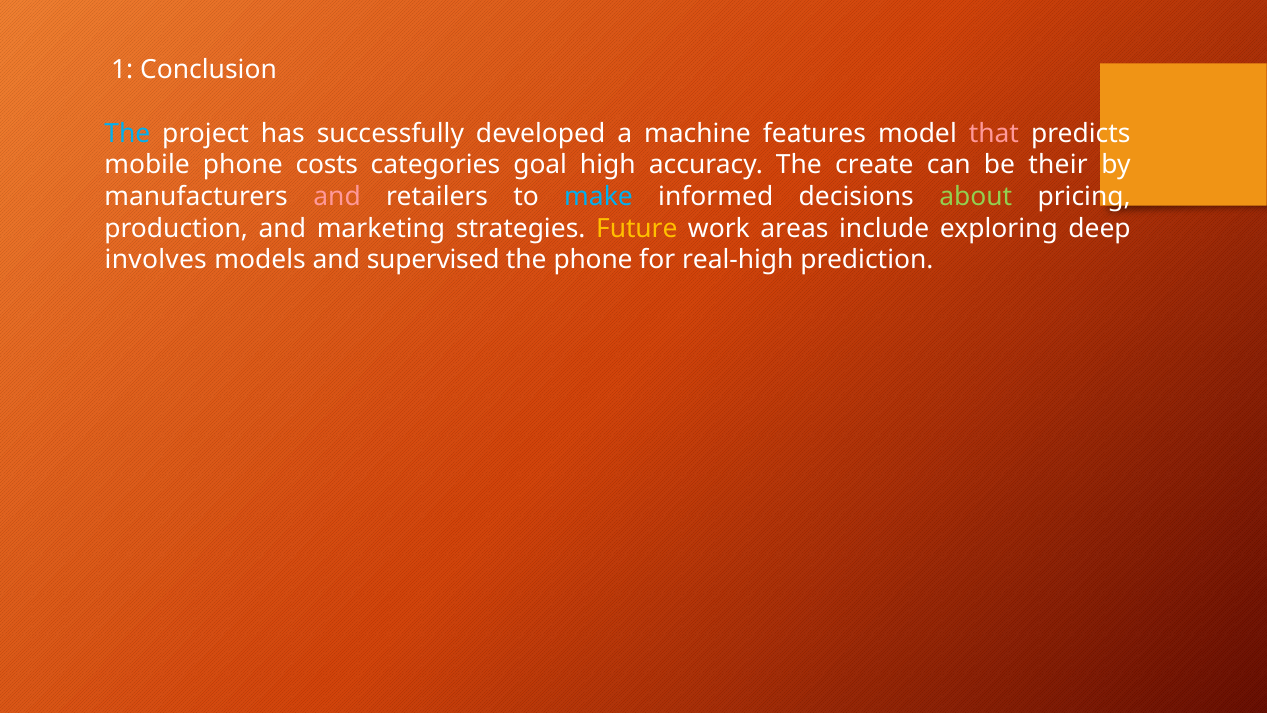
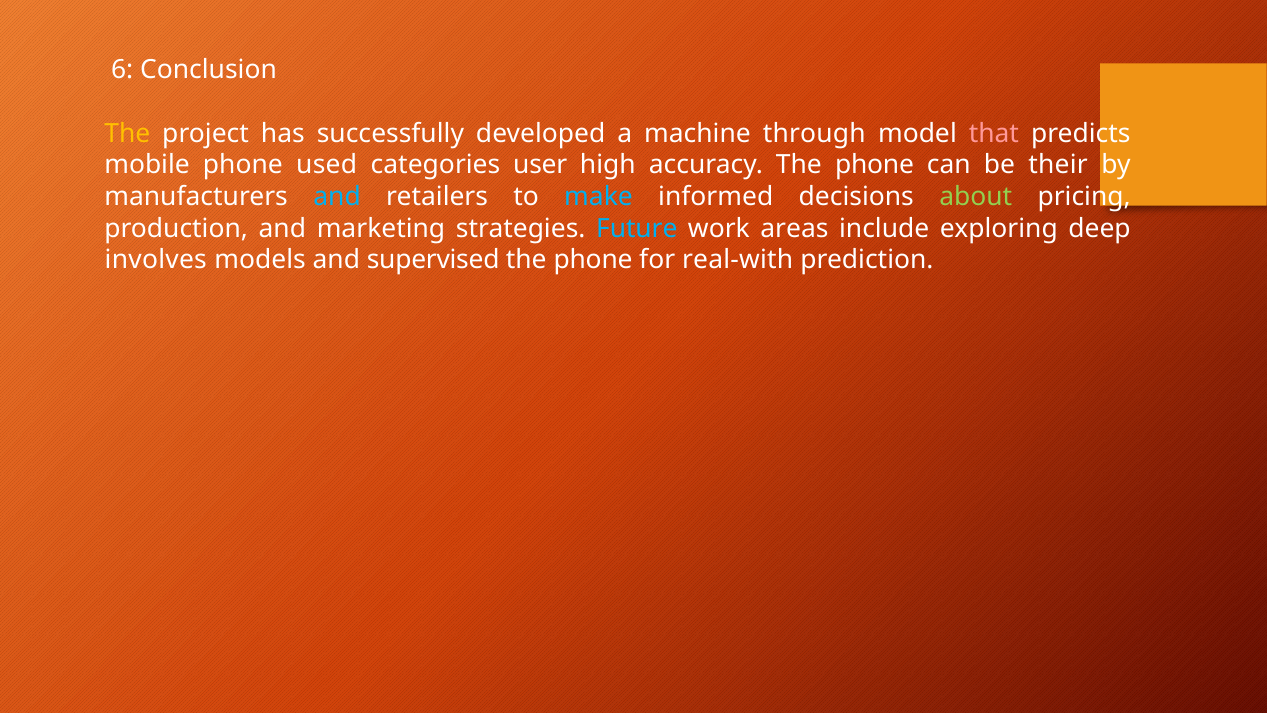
1: 1 -> 6
The at (127, 133) colour: light blue -> yellow
features: features -> through
costs: costs -> used
goal: goal -> user
accuracy The create: create -> phone
and at (337, 197) colour: pink -> light blue
Future colour: yellow -> light blue
real-high: real-high -> real-with
